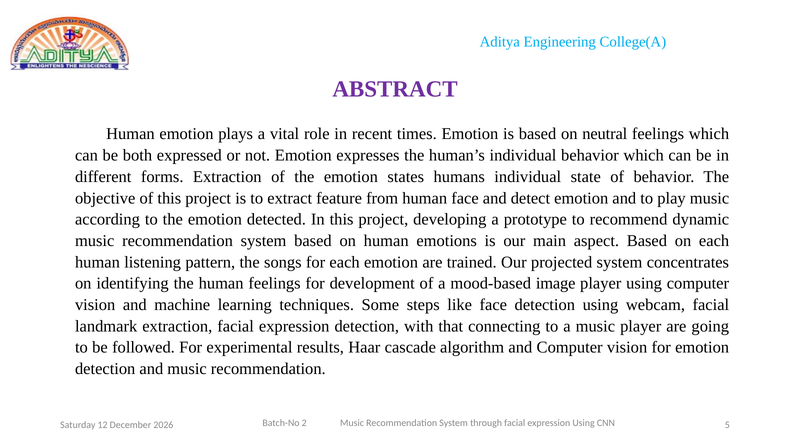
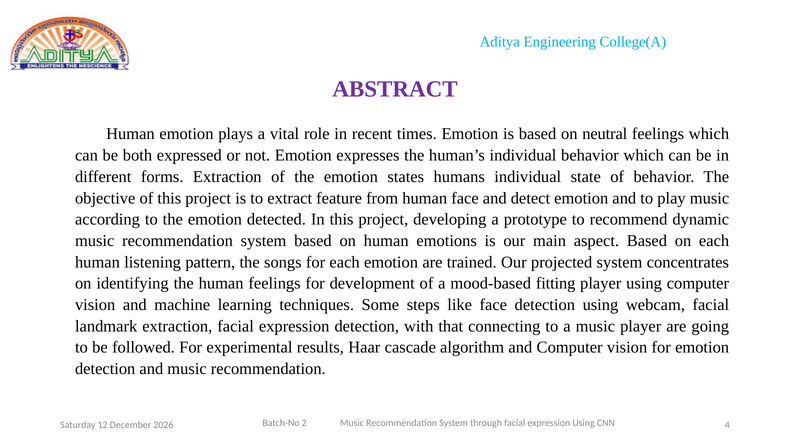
image: image -> fitting
5: 5 -> 4
